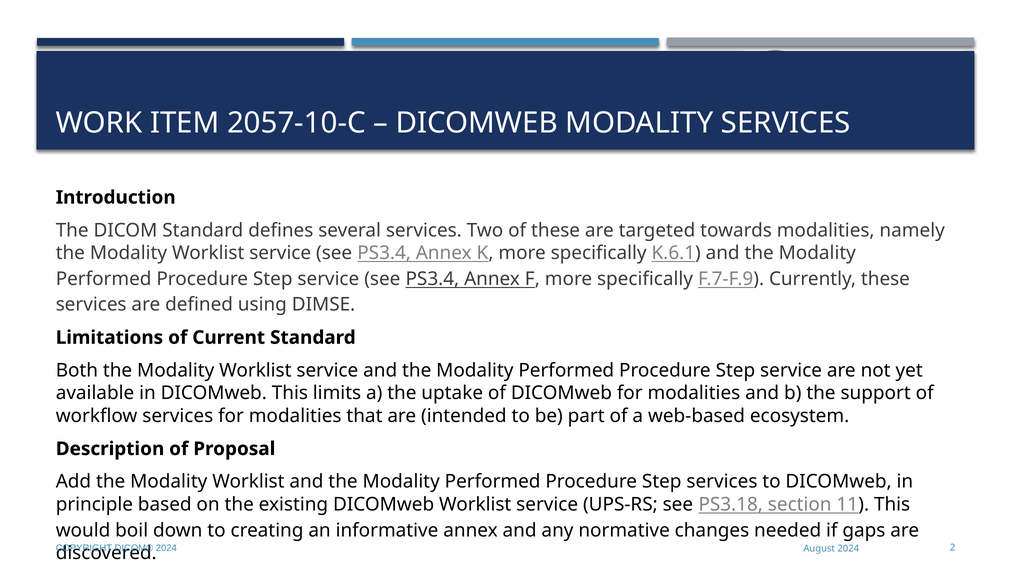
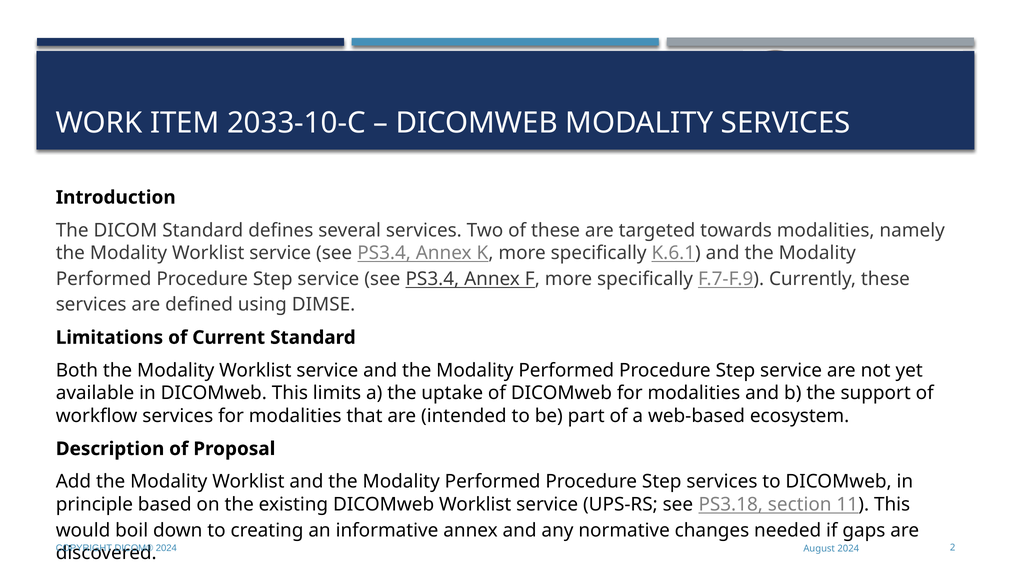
2057-10-C: 2057-10-C -> 2033-10-C
